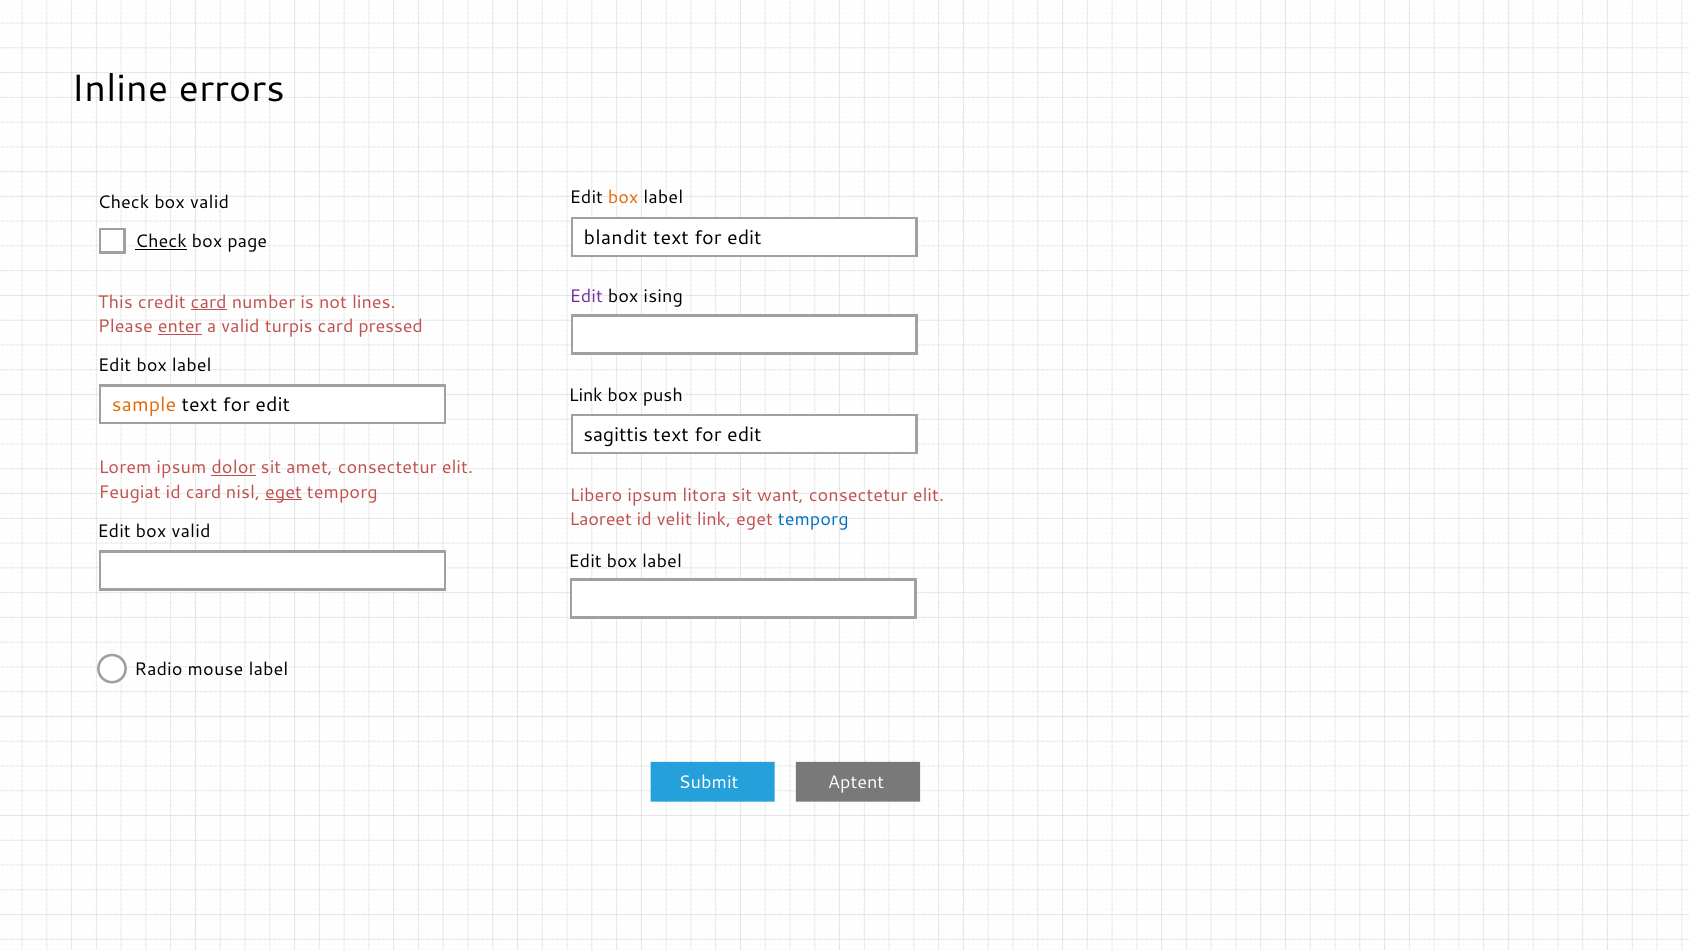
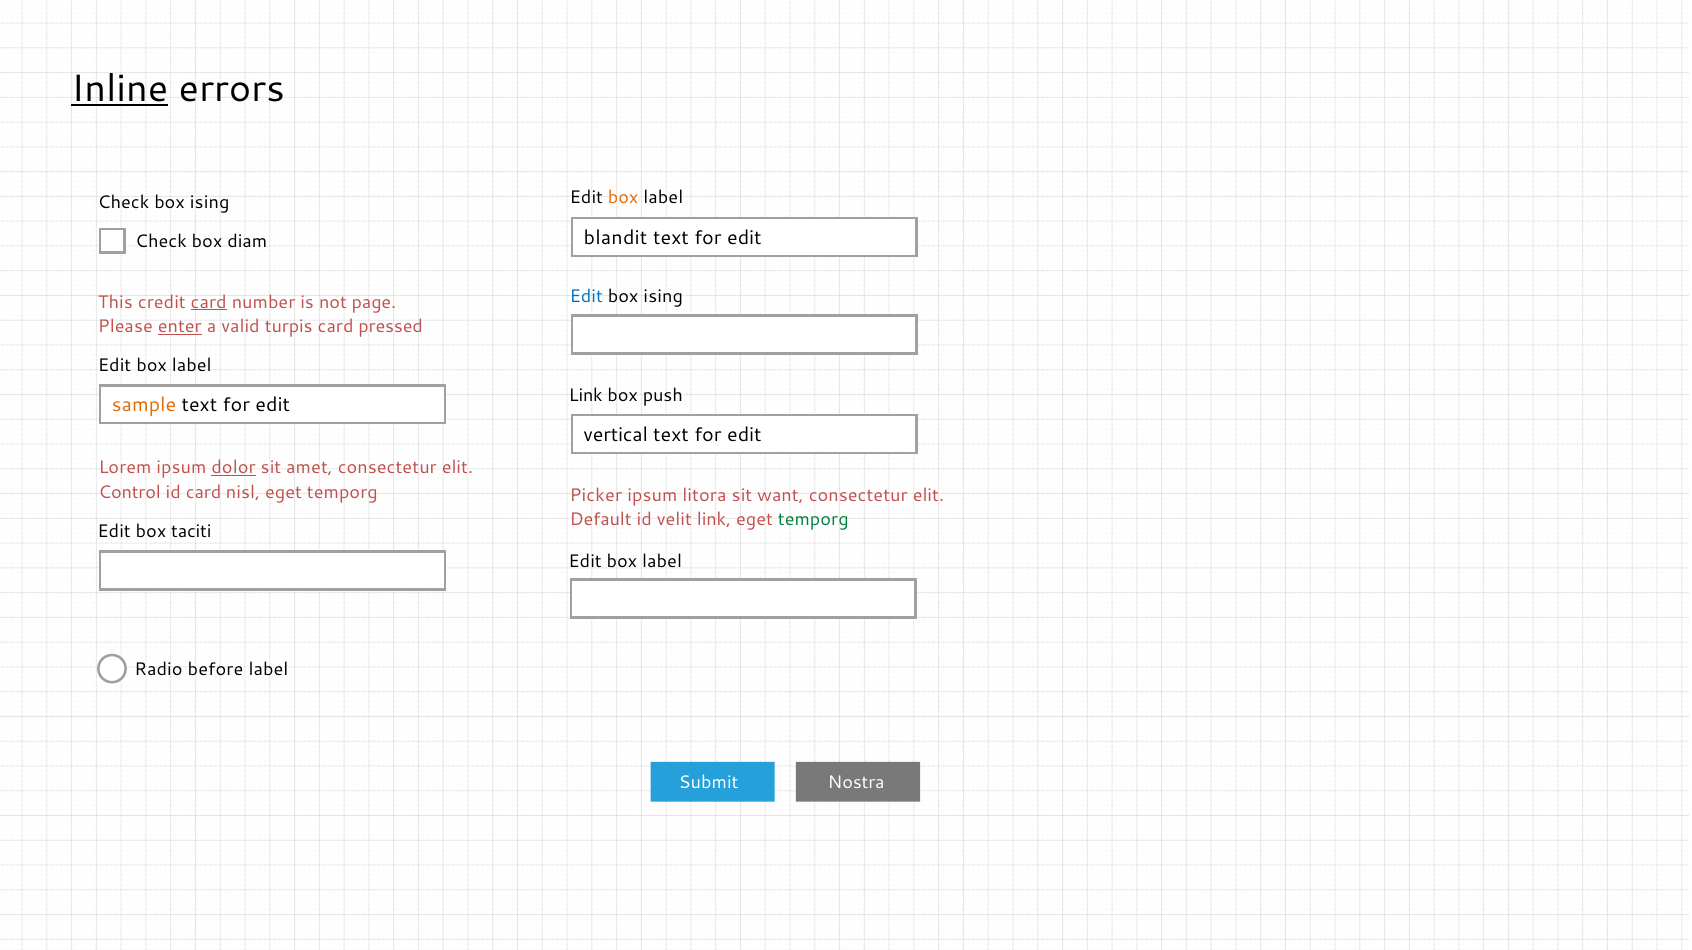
Inline underline: none -> present
Check box valid: valid -> ising
Check at (161, 242) underline: present -> none
page: page -> diam
Edit at (586, 297) colour: purple -> blue
lines: lines -> page
sagittis: sagittis -> vertical
Feugiat: Feugiat -> Control
eget at (284, 492) underline: present -> none
Libero: Libero -> Picker
Laoreet: Laoreet -> Default
temporg at (813, 520) colour: blue -> green
Edit box valid: valid -> taciti
mouse: mouse -> before
Aptent: Aptent -> Nostra
